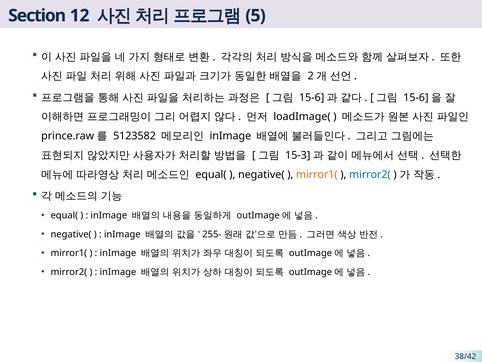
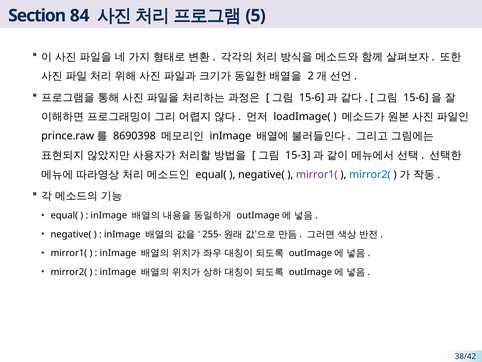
12: 12 -> 84
5123582: 5123582 -> 8690398
mirror1( at (317, 174) colour: orange -> purple
